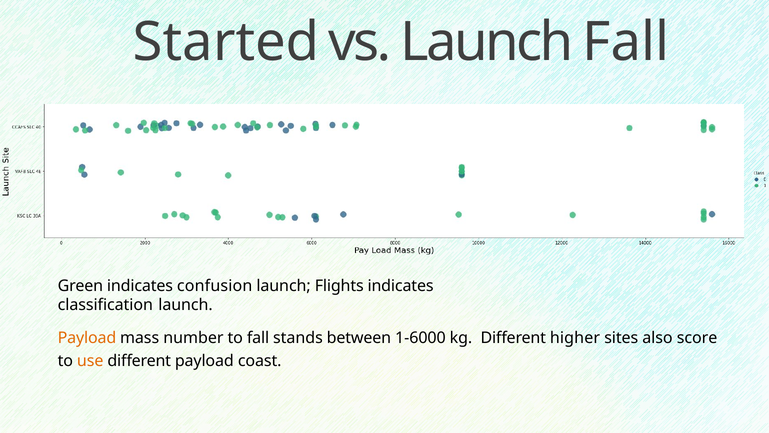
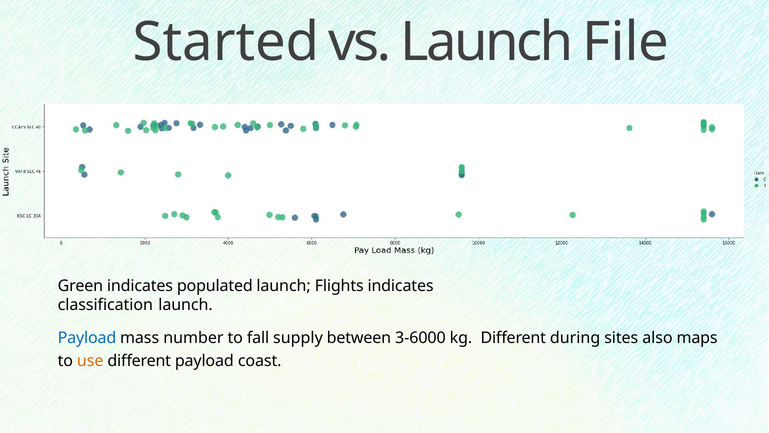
Launch Fall: Fall -> File
confusion: confusion -> populated
Payload at (87, 337) colour: orange -> blue
stands: stands -> supply
1-6000: 1-6000 -> 3-6000
higher: higher -> during
score: score -> maps
